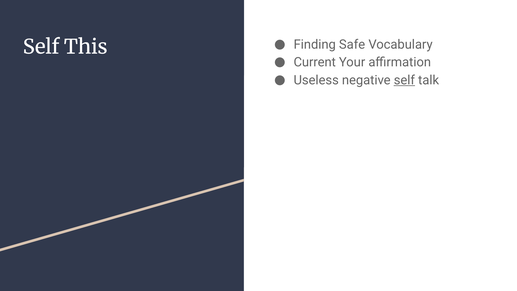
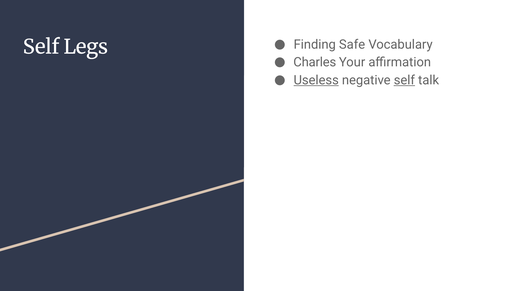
This: This -> Legs
Current: Current -> Charles
Useless underline: none -> present
